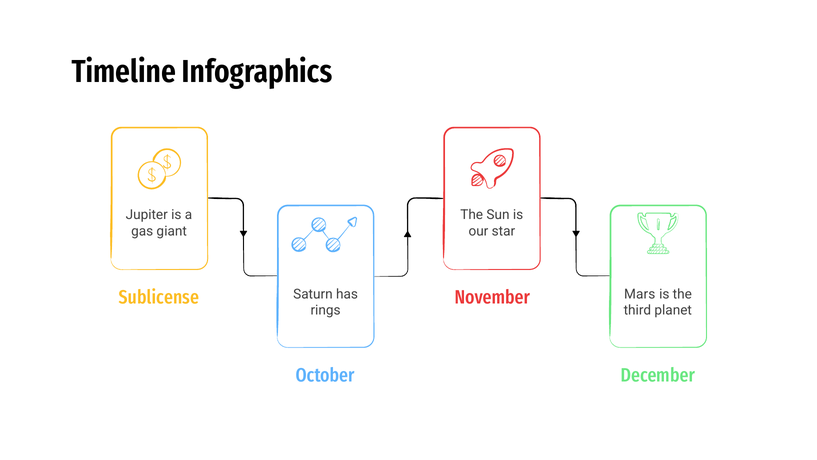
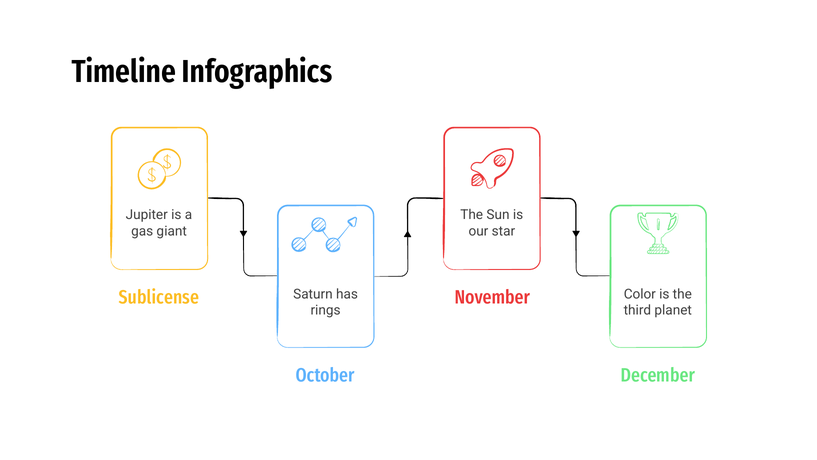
Mars: Mars -> Color
